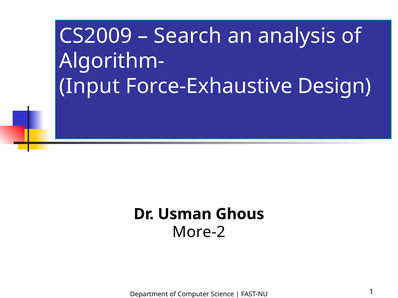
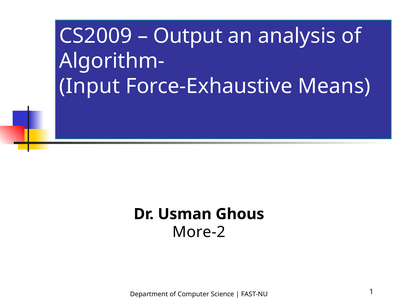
Search: Search -> Output
Design: Design -> Means
